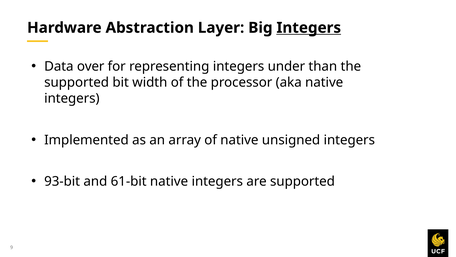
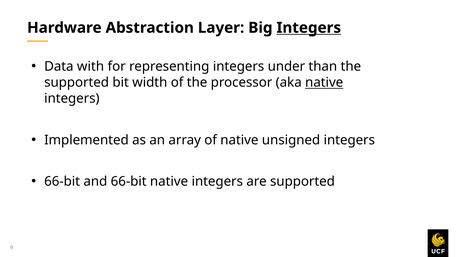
over: over -> with
native at (324, 82) underline: none -> present
93-bit at (62, 181): 93-bit -> 66-bit
and 61-bit: 61-bit -> 66-bit
